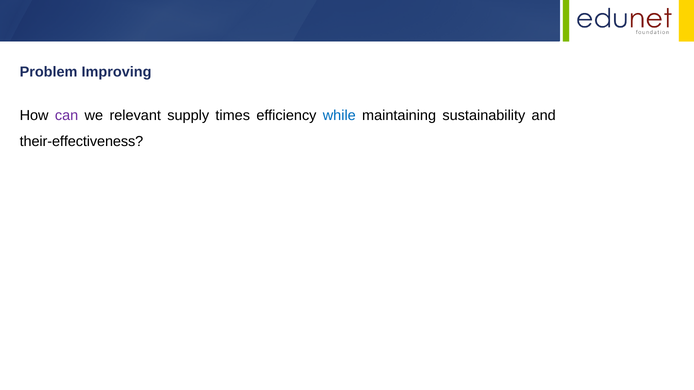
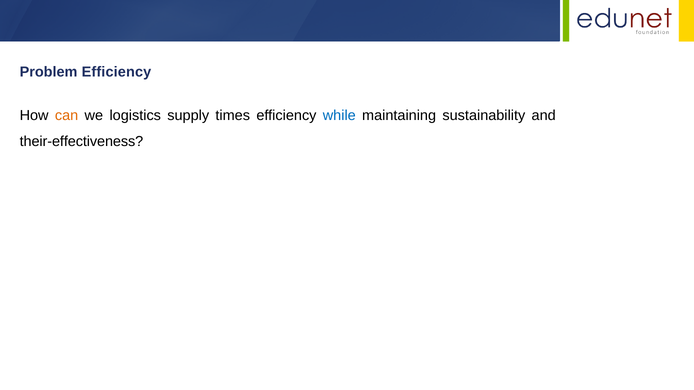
Problem Improving: Improving -> Efficiency
can colour: purple -> orange
relevant: relevant -> logistics
